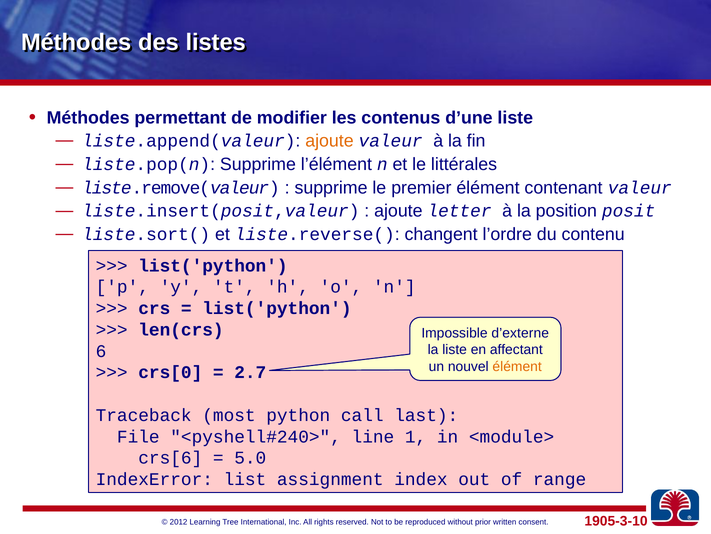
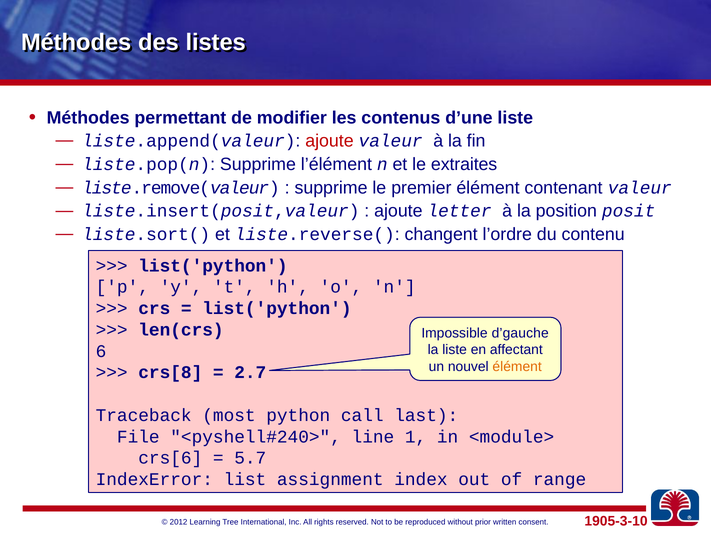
ajoute at (329, 141) colour: orange -> red
littérales: littérales -> extraites
d’externe: d’externe -> d’gauche
crs[0: crs[0 -> crs[8
5.0: 5.0 -> 5.7
